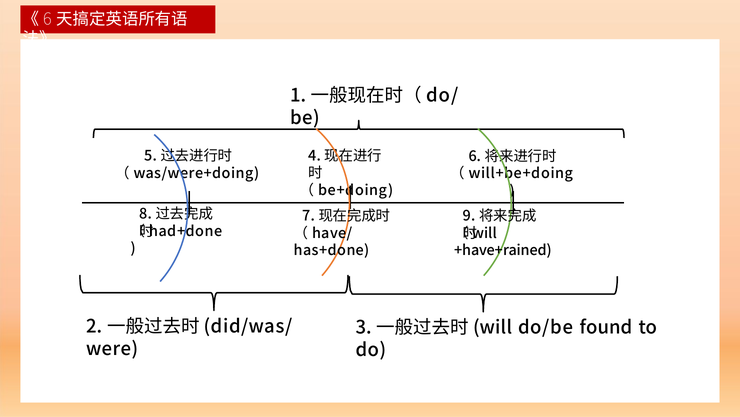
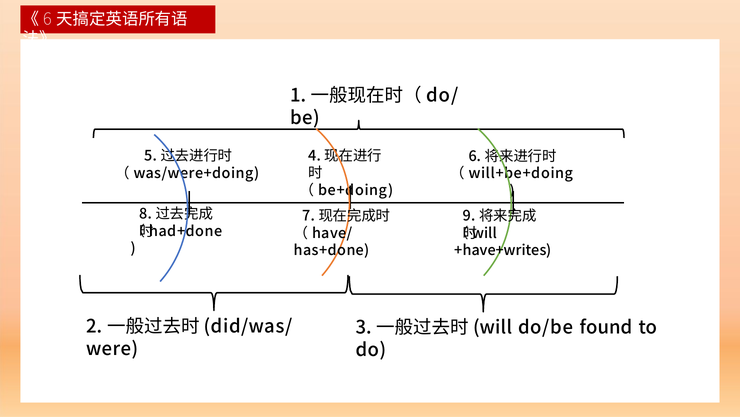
+have+rained: +have+rained -> +have+writes
